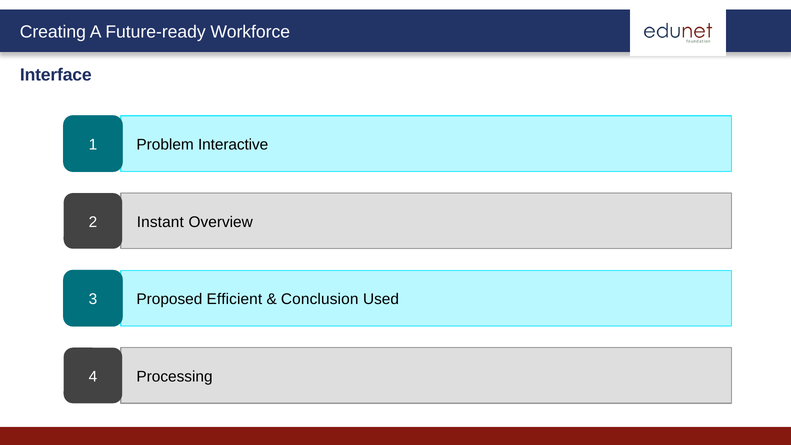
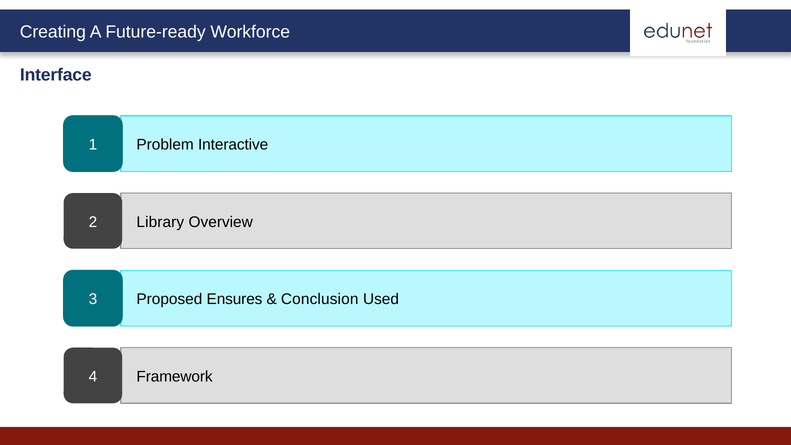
Instant: Instant -> Library
Efficient: Efficient -> Ensures
Processing: Processing -> Framework
